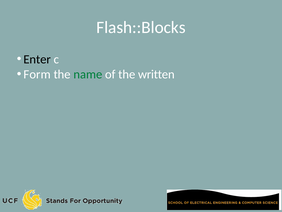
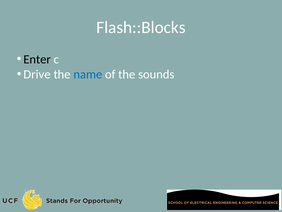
Form: Form -> Drive
name colour: green -> blue
written: written -> sounds
